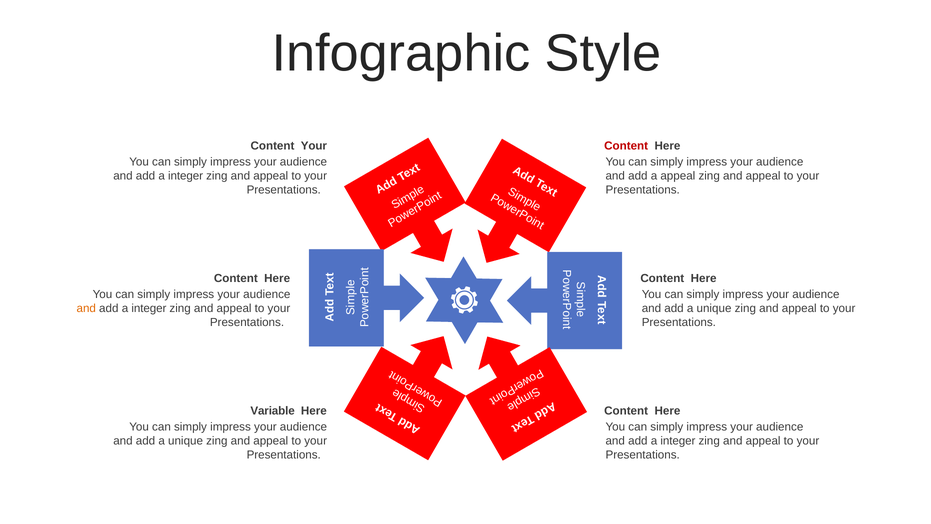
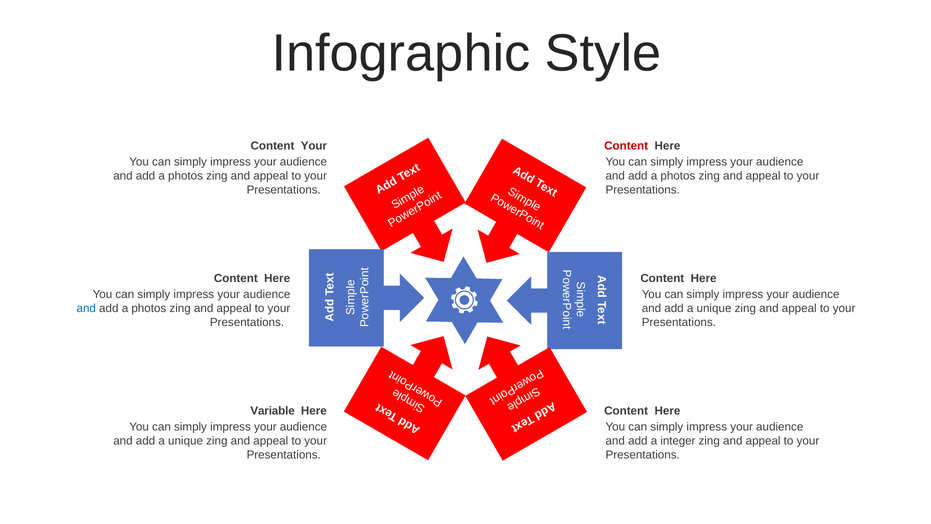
integer at (186, 176): integer -> photos
appeal at (678, 176): appeal -> photos
and at (86, 308) colour: orange -> blue
integer at (149, 308): integer -> photos
